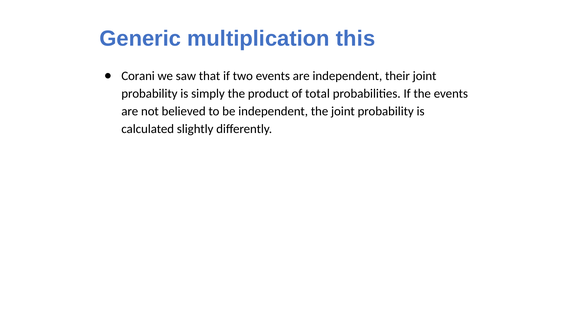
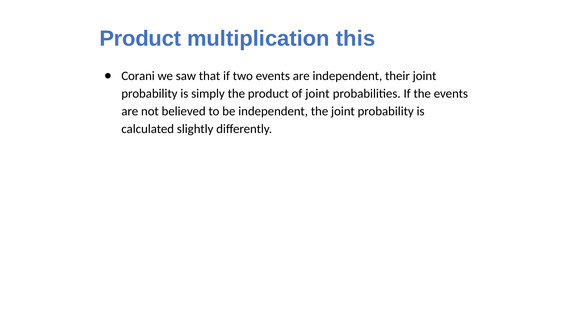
Generic at (140, 38): Generic -> Product
of total: total -> joint
